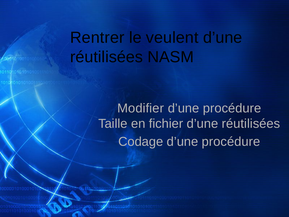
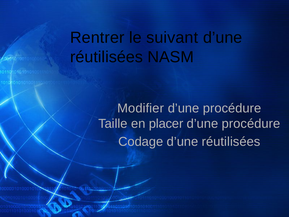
veulent: veulent -> suivant
fichier: fichier -> placer
réutilisées at (251, 124): réutilisées -> procédure
Codage d’une procédure: procédure -> réutilisées
